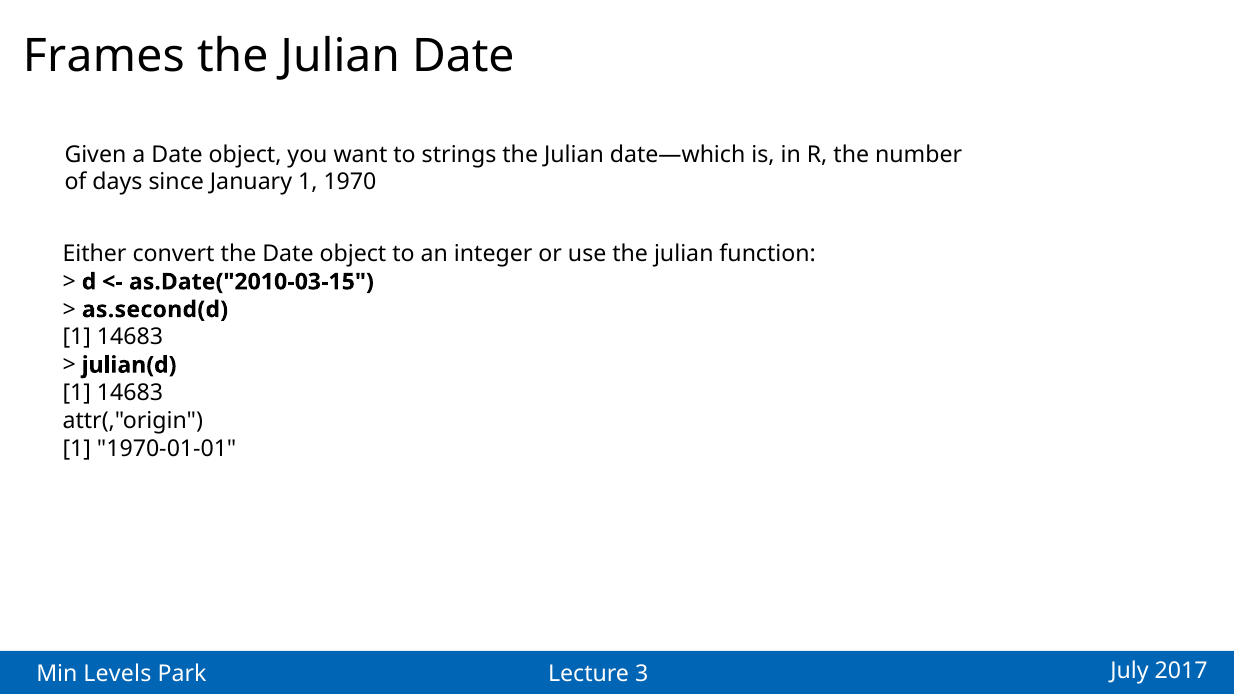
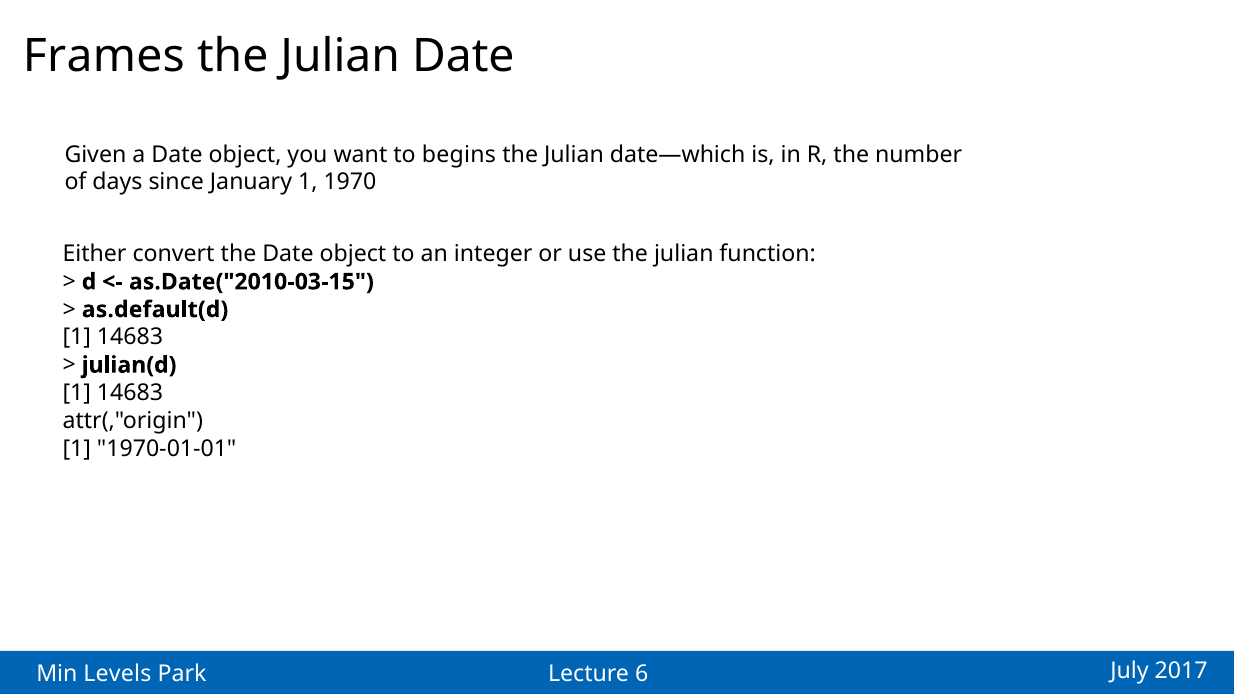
strings: strings -> begins
as.second(d: as.second(d -> as.default(d
3: 3 -> 6
